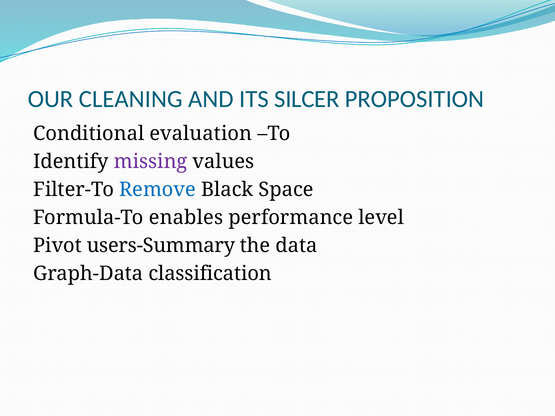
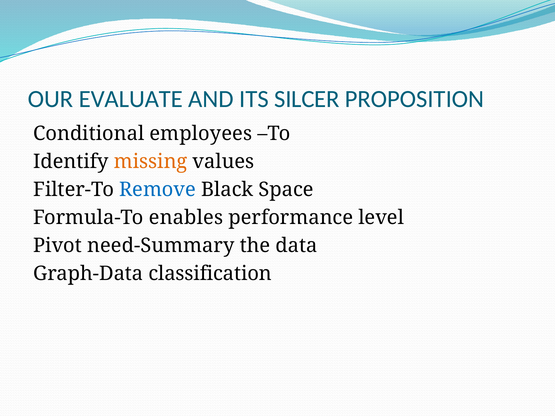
CLEANING: CLEANING -> EVALUATE
evaluation: evaluation -> employees
missing colour: purple -> orange
users-Summary: users-Summary -> need-Summary
